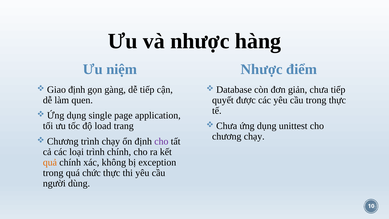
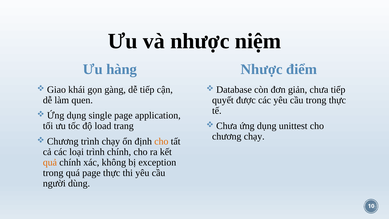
hàng: hàng -> niệm
niệm: niệm -> hàng
Giao định: định -> khái
cho at (161, 141) colour: purple -> orange
quá chức: chức -> page
